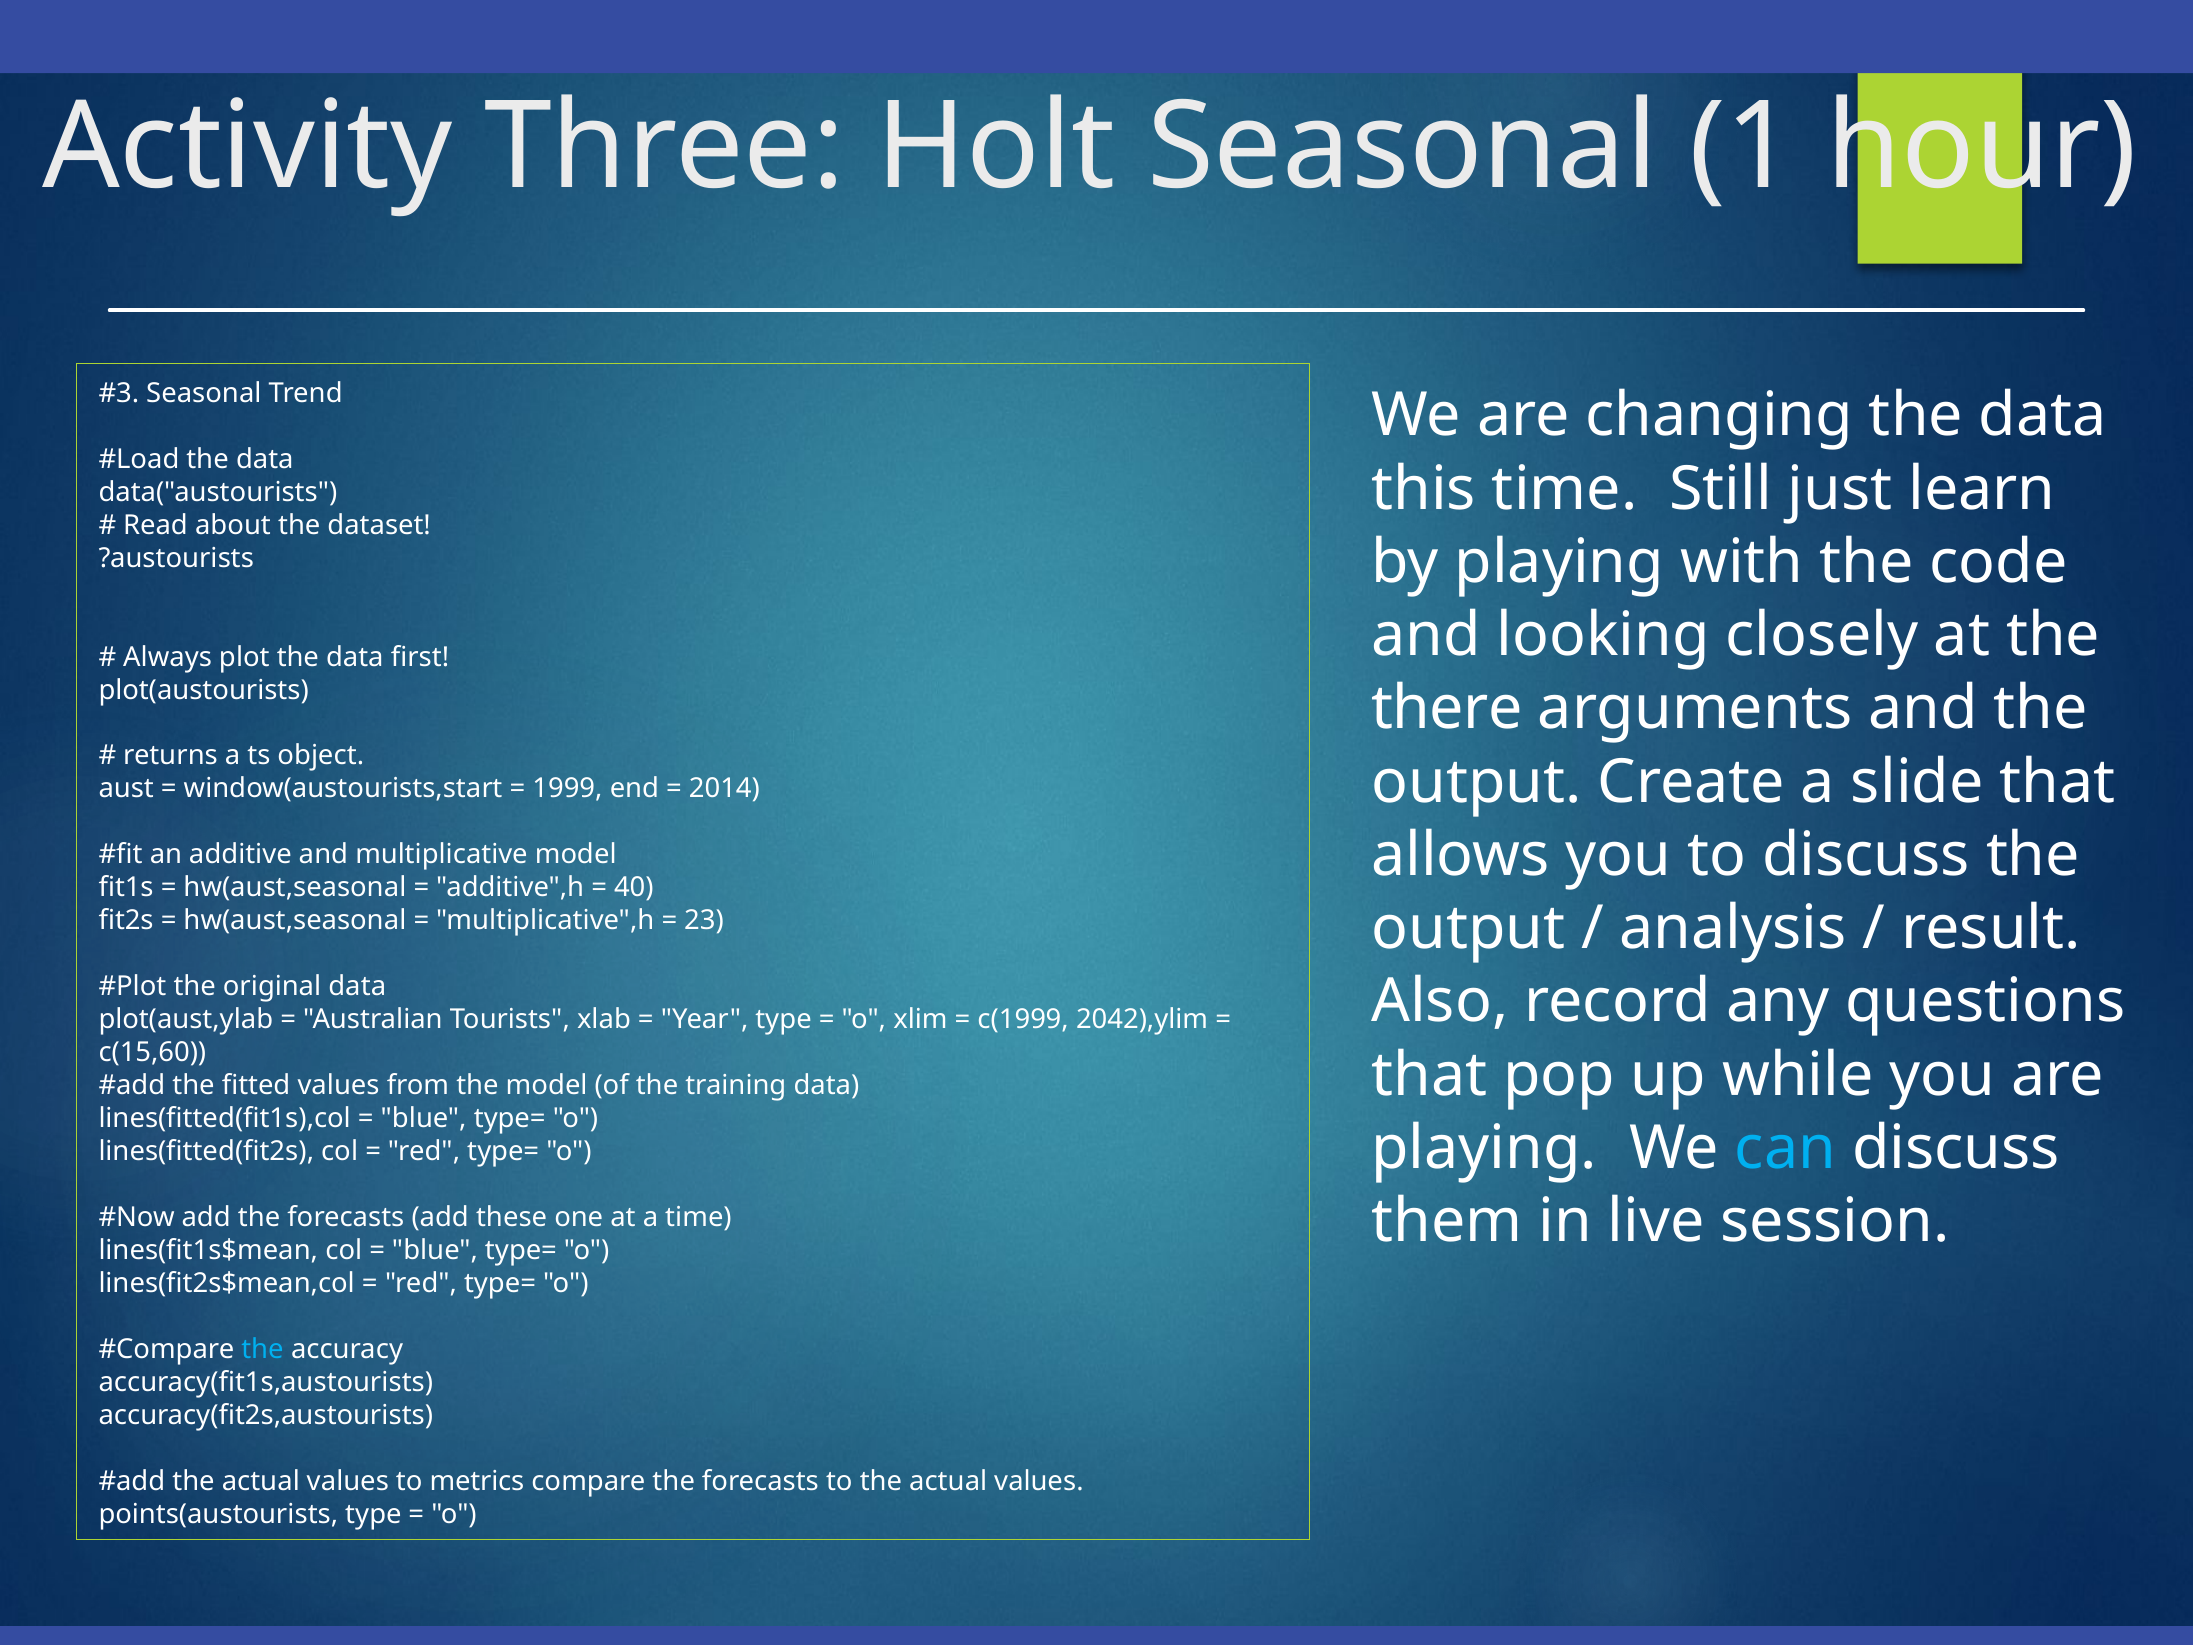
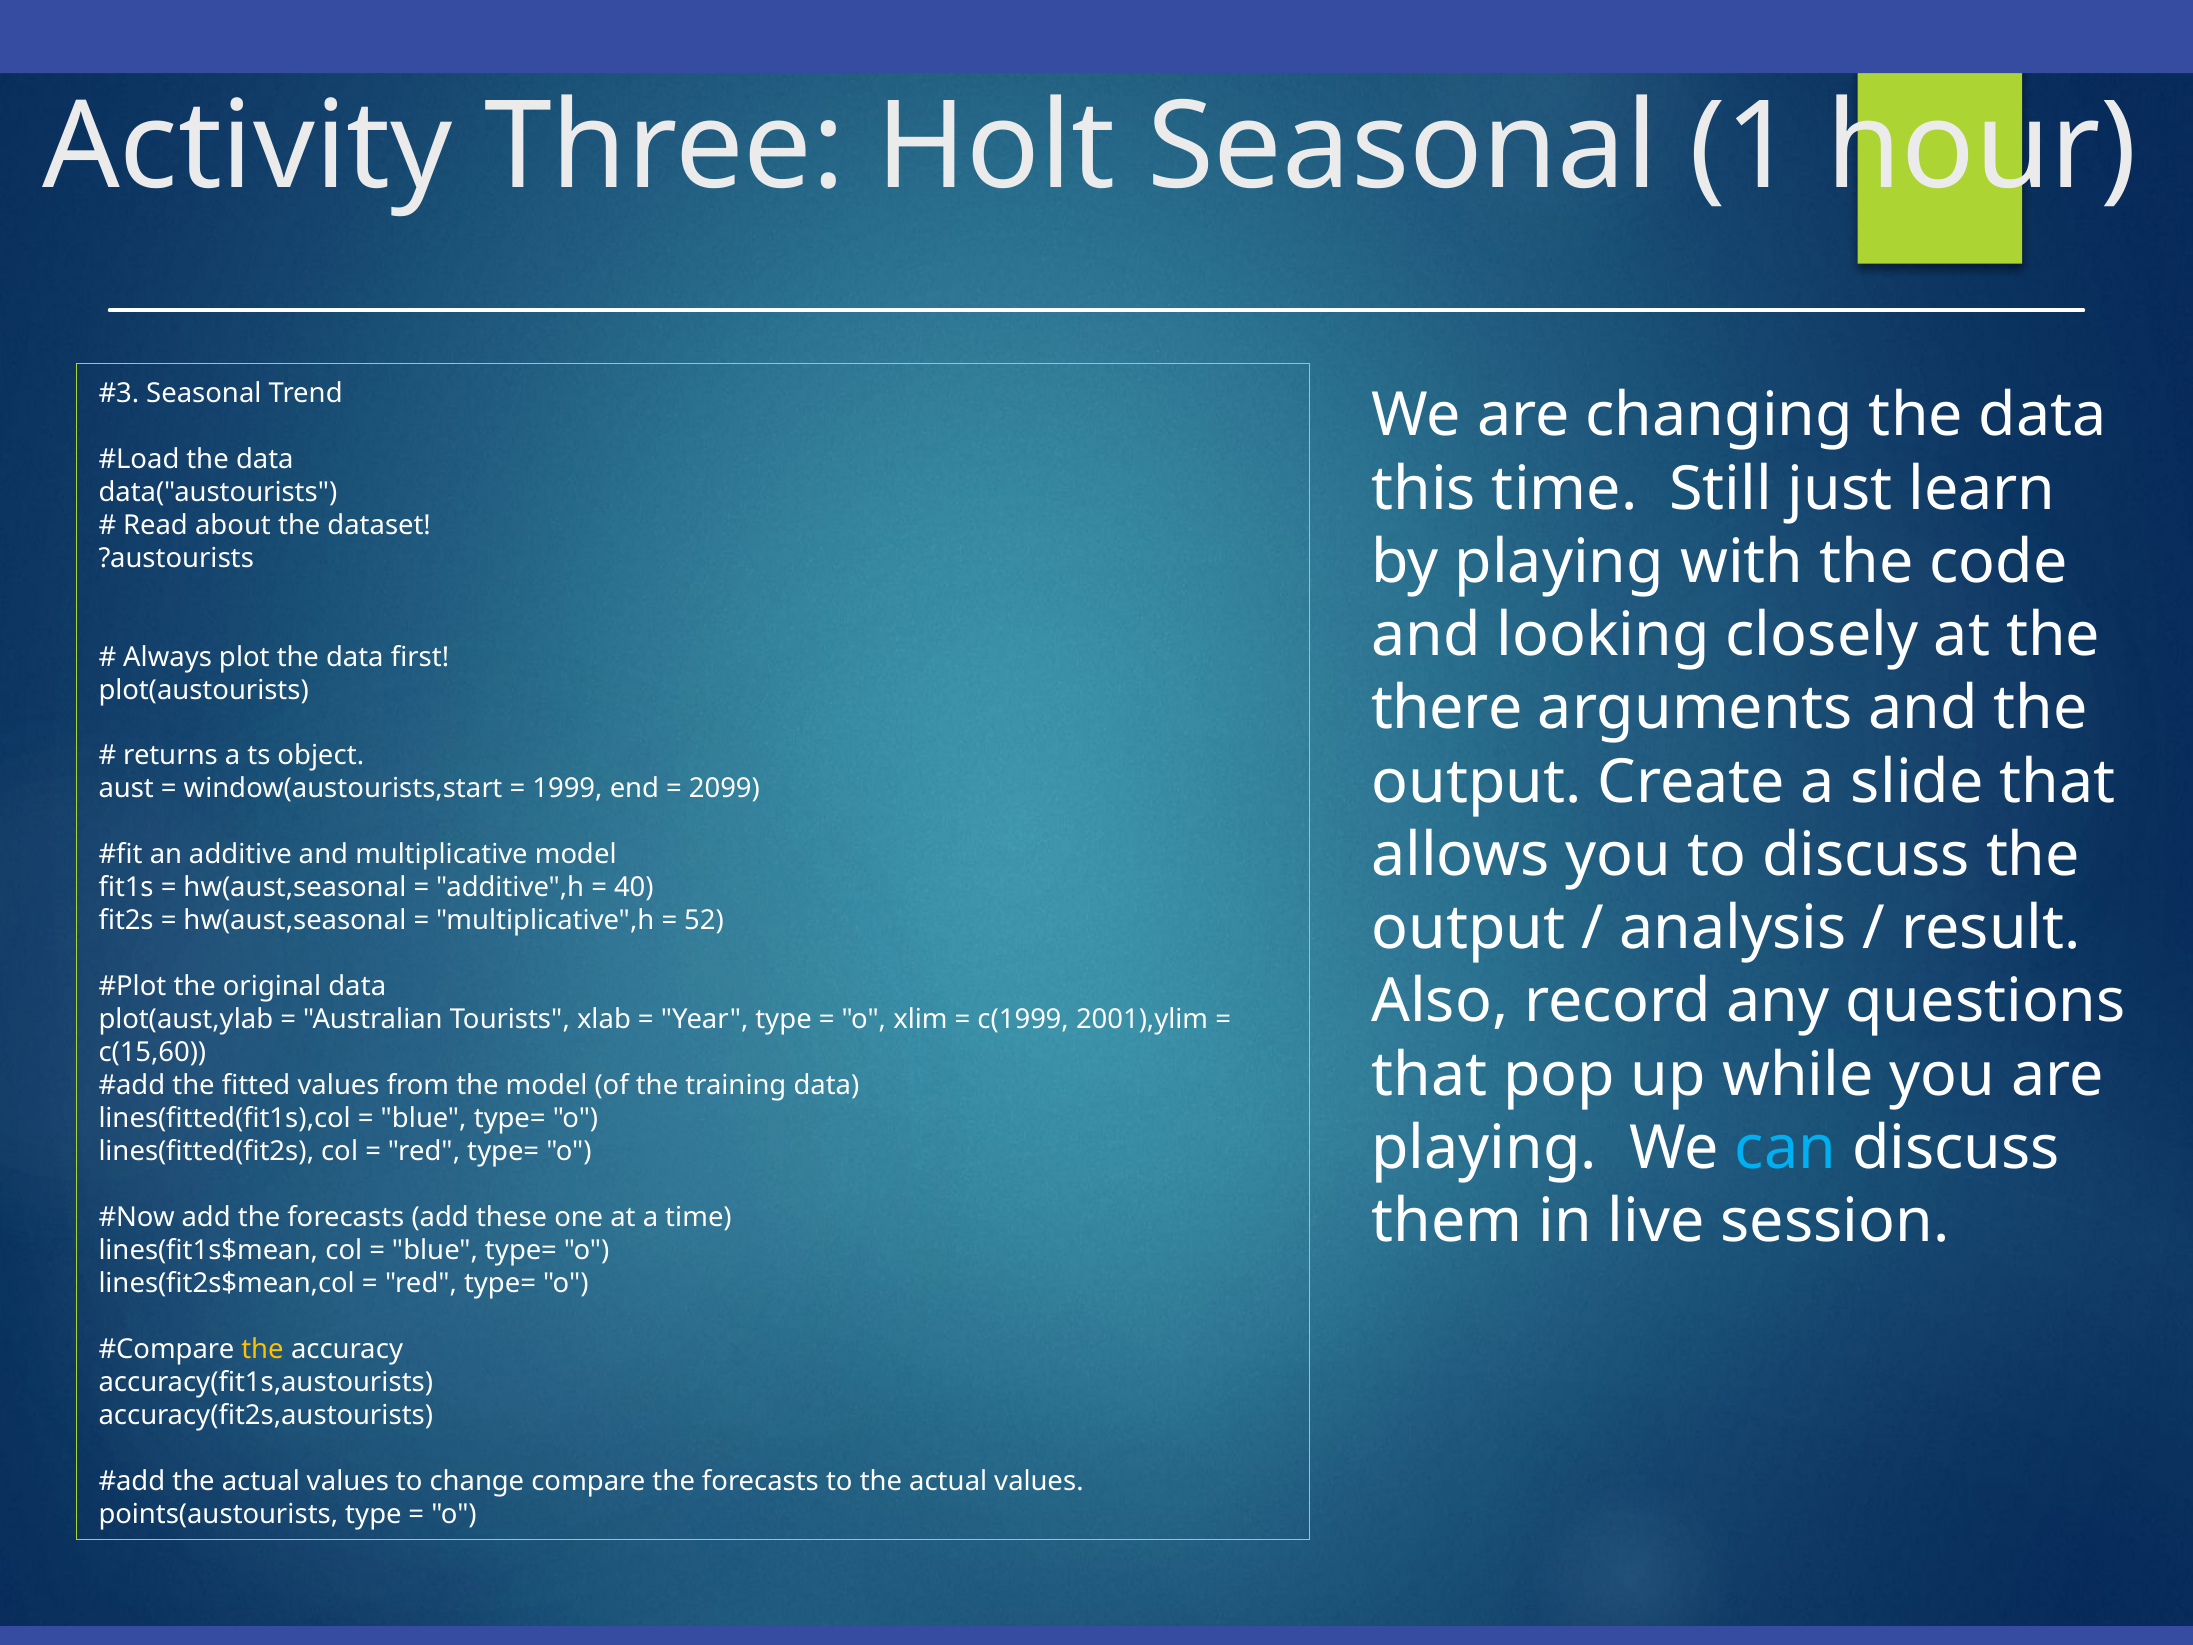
2014: 2014 -> 2099
23: 23 -> 52
2042),ylim: 2042),ylim -> 2001),ylim
the at (262, 1349) colour: light blue -> yellow
metrics: metrics -> change
